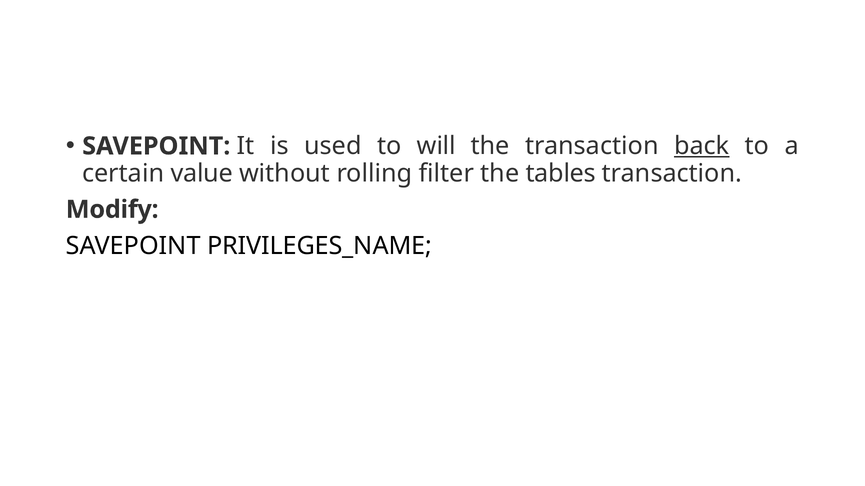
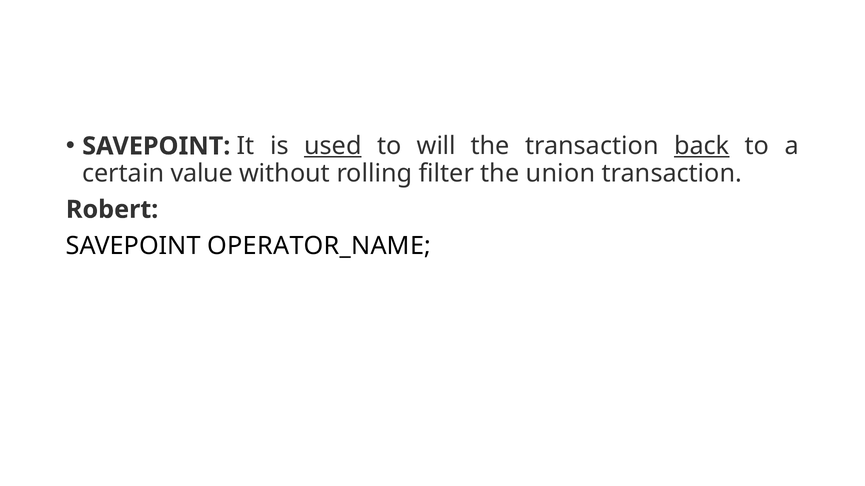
used underline: none -> present
tables: tables -> union
Modify: Modify -> Robert
PRIVILEGES_NAME: PRIVILEGES_NAME -> OPERATOR_NAME
